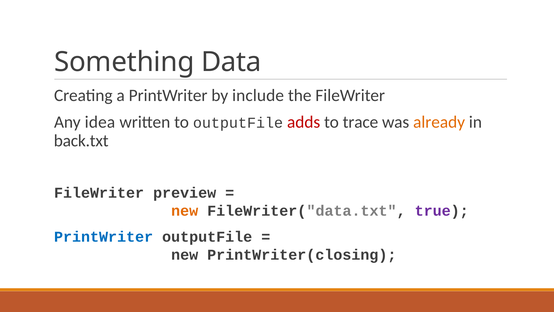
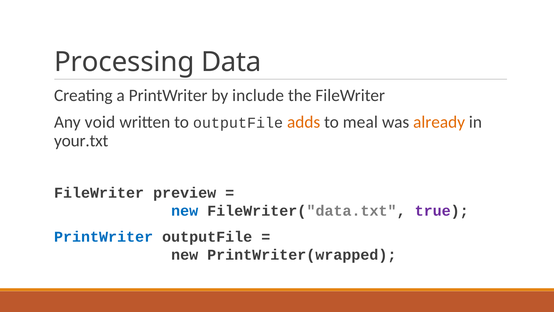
Something: Something -> Processing
idea: idea -> void
adds colour: red -> orange
trace: trace -> meal
back.txt: back.txt -> your.txt
new at (185, 211) colour: orange -> blue
PrintWriter(closing: PrintWriter(closing -> PrintWriter(wrapped
